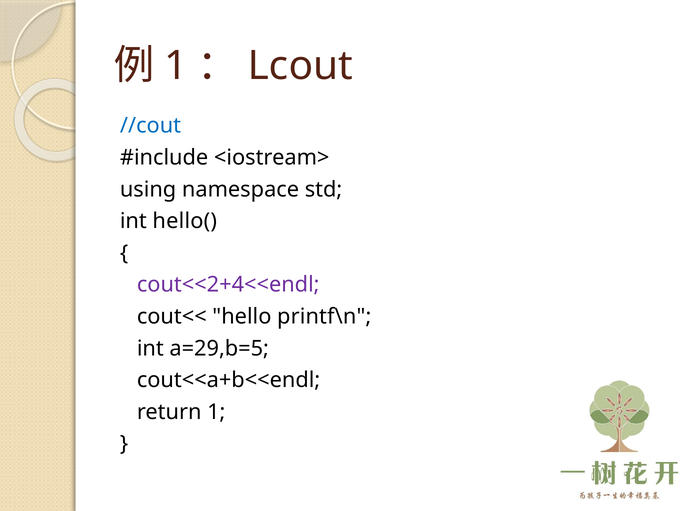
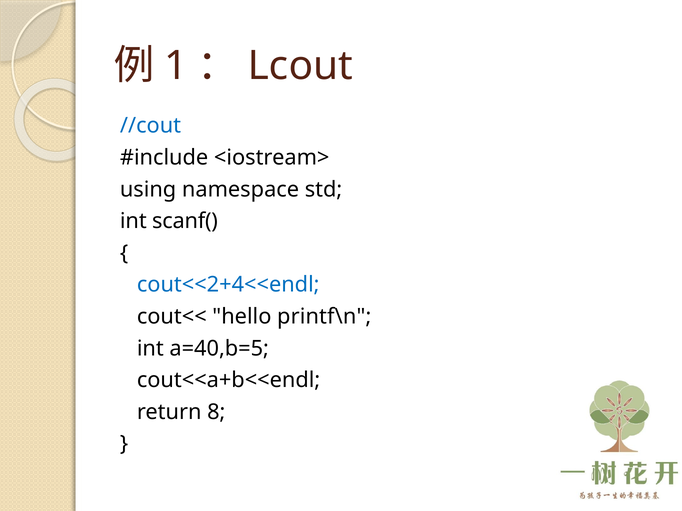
hello(: hello( -> scanf(
cout<<2+4<<endl colour: purple -> blue
a=29,b=5: a=29,b=5 -> a=40,b=5
return 1: 1 -> 8
